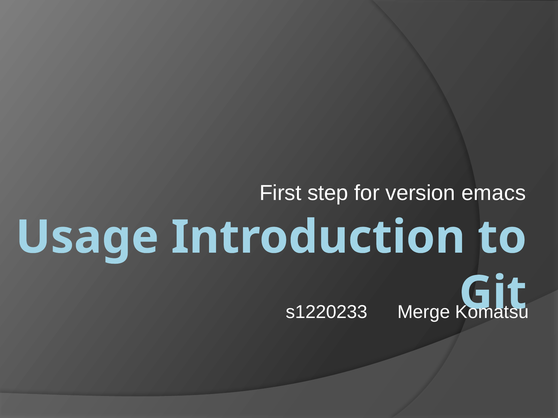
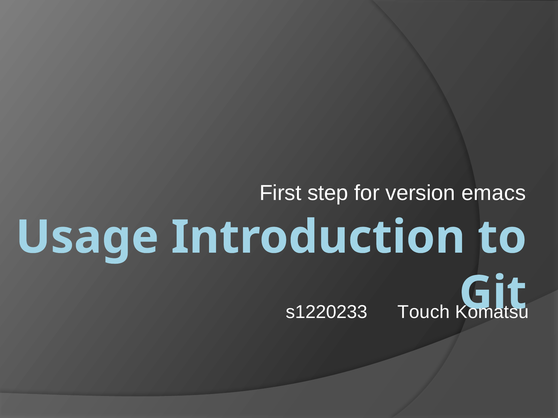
Merge: Merge -> Touch
